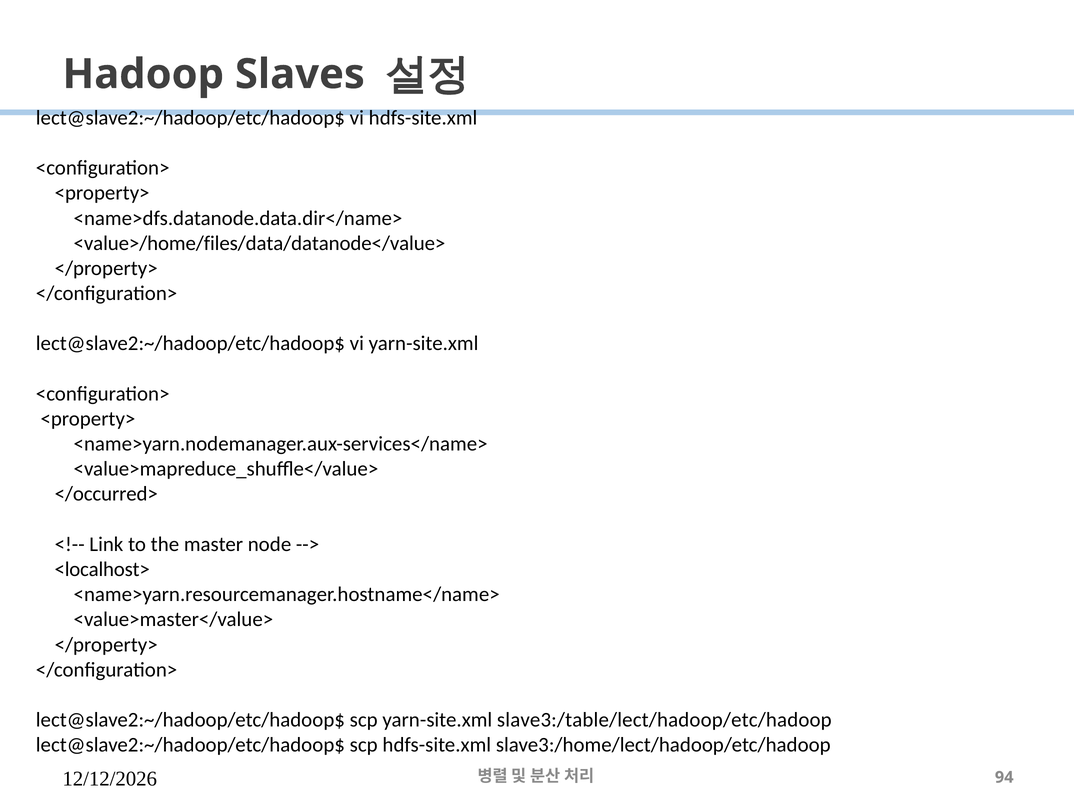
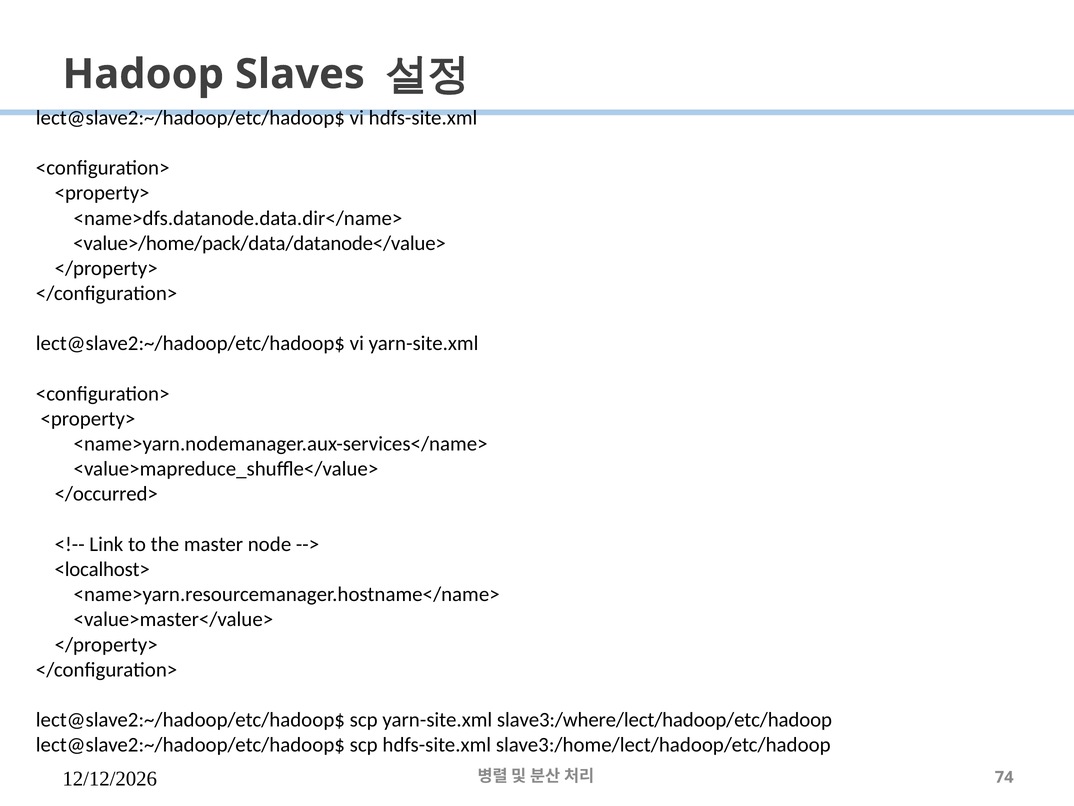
<value>/home/files/data/datanode</value>: <value>/home/files/data/datanode</value> -> <value>/home/pack/data/datanode</value>
slave3:/table/lect/hadoop/etc/hadoop: slave3:/table/lect/hadoop/etc/hadoop -> slave3:/where/lect/hadoop/etc/hadoop
94: 94 -> 74
